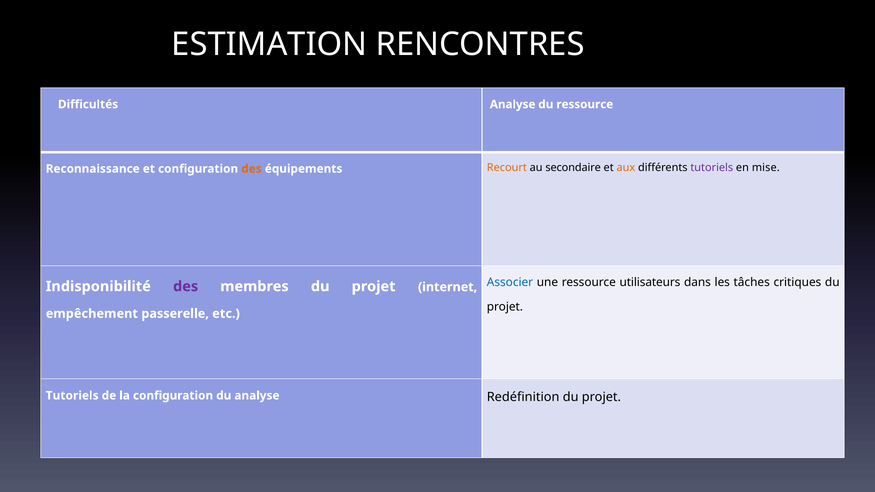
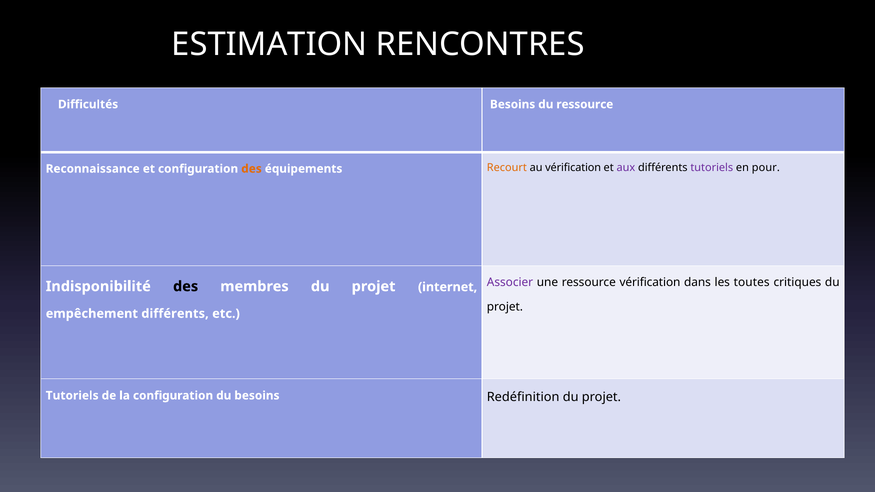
Difficultés Analyse: Analyse -> Besoins
au secondaire: secondaire -> vérification
aux colour: orange -> purple
mise: mise -> pour
Associer colour: blue -> purple
ressource utilisateurs: utilisateurs -> vérification
tâches: tâches -> toutes
des at (186, 287) colour: purple -> black
empêchement passerelle: passerelle -> différents
du analyse: analyse -> besoins
